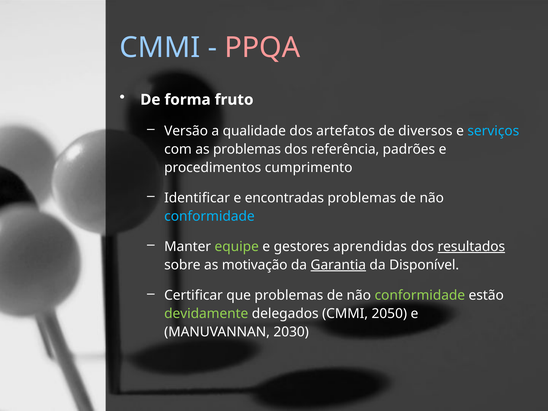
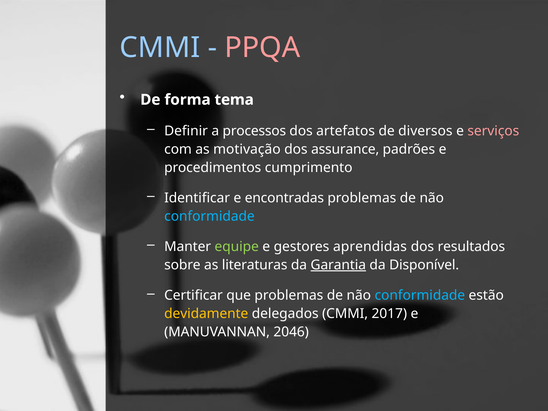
fruto: fruto -> tema
Versão: Versão -> Definir
qualidade: qualidade -> processos
serviços colour: light blue -> pink
as problemas: problemas -> motivação
referência: referência -> assurance
resultados underline: present -> none
motivação: motivação -> literaturas
conformidade at (420, 295) colour: light green -> light blue
devidamente colour: light green -> yellow
2050: 2050 -> 2017
2030: 2030 -> 2046
